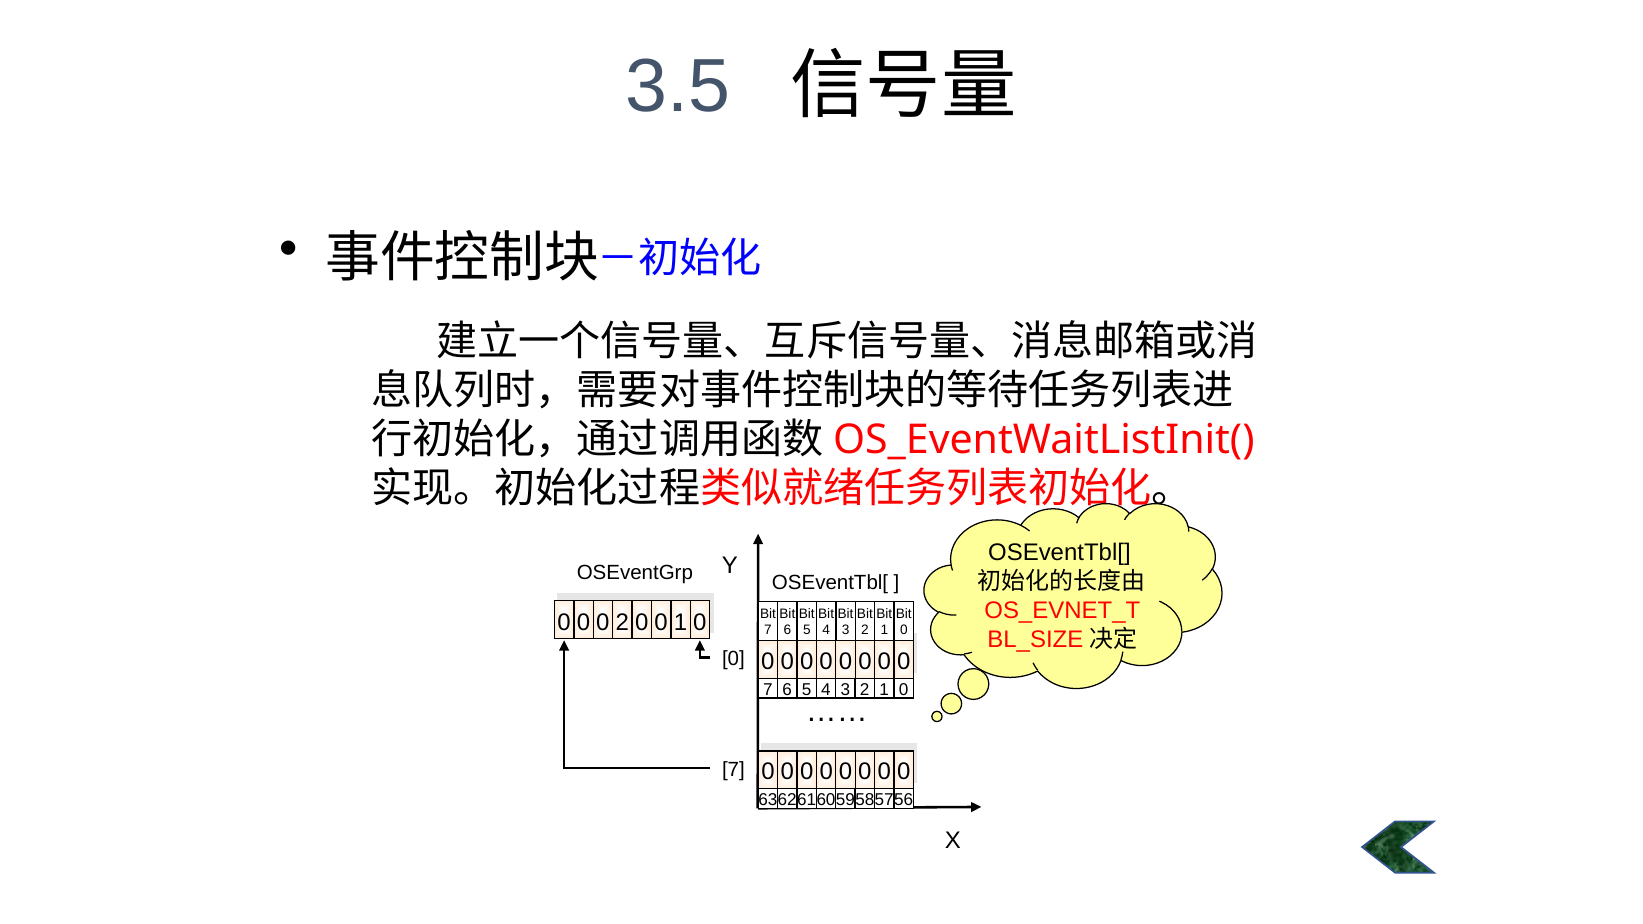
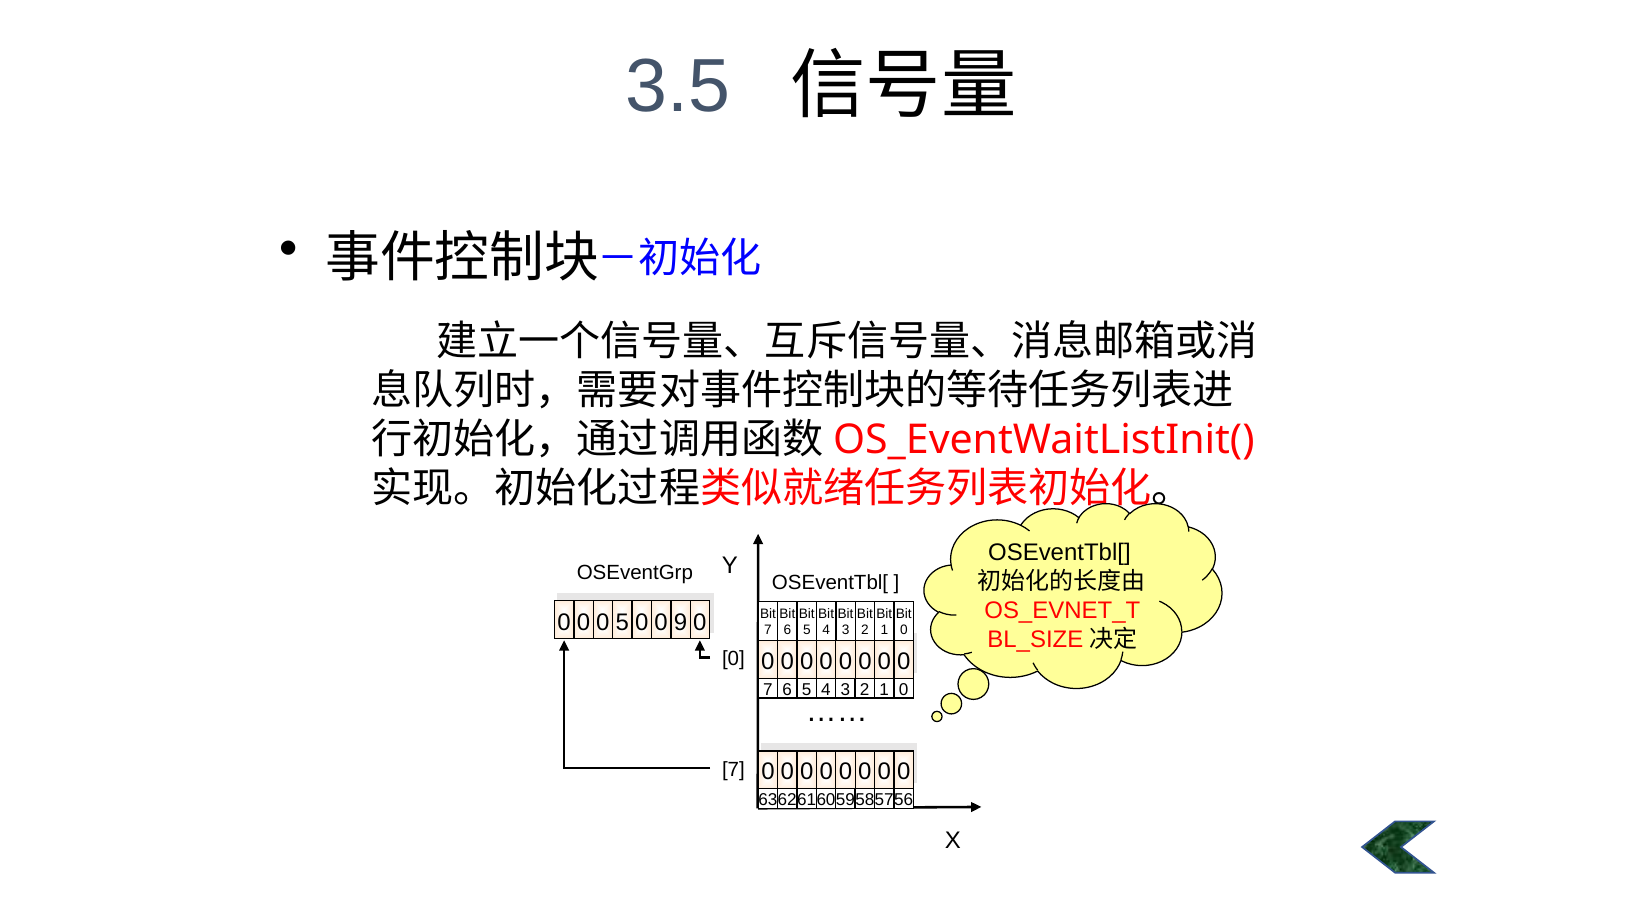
0 2: 2 -> 5
0 1: 1 -> 9
